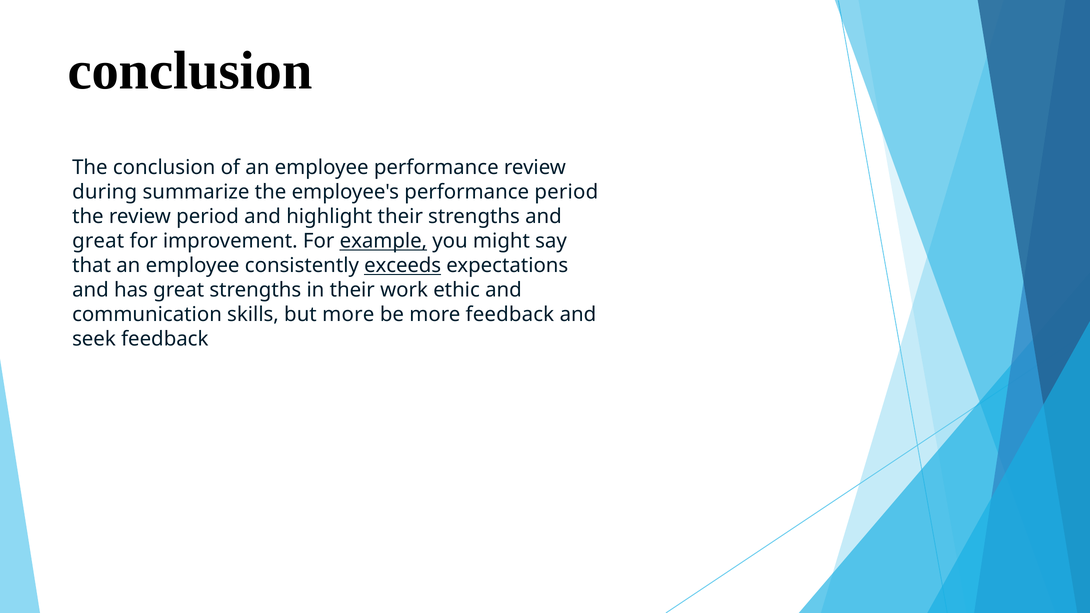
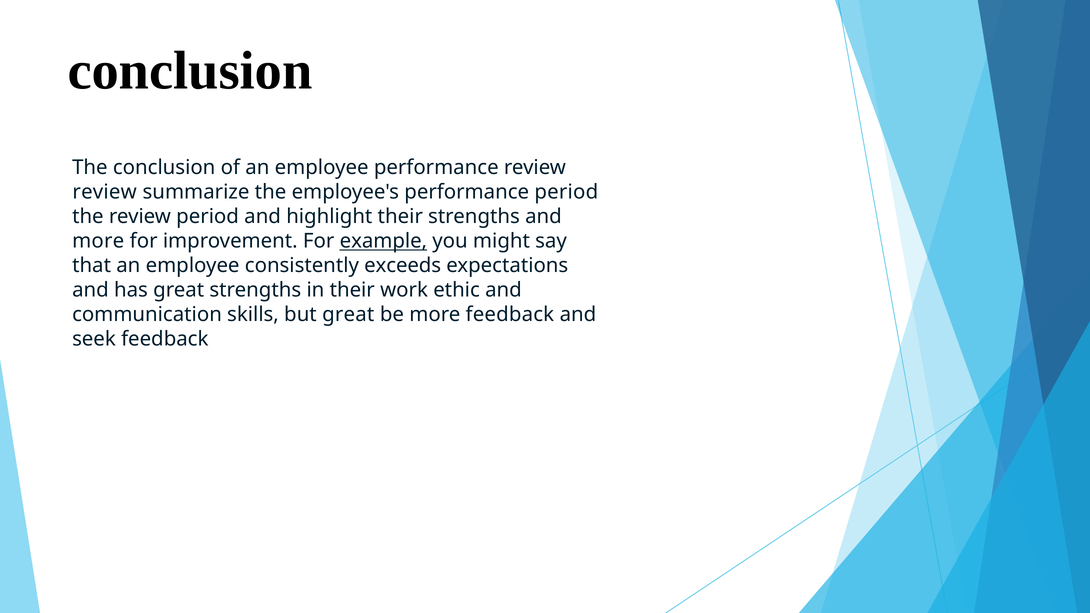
during at (105, 192): during -> review
great at (98, 241): great -> more
exceeds underline: present -> none
but more: more -> great
